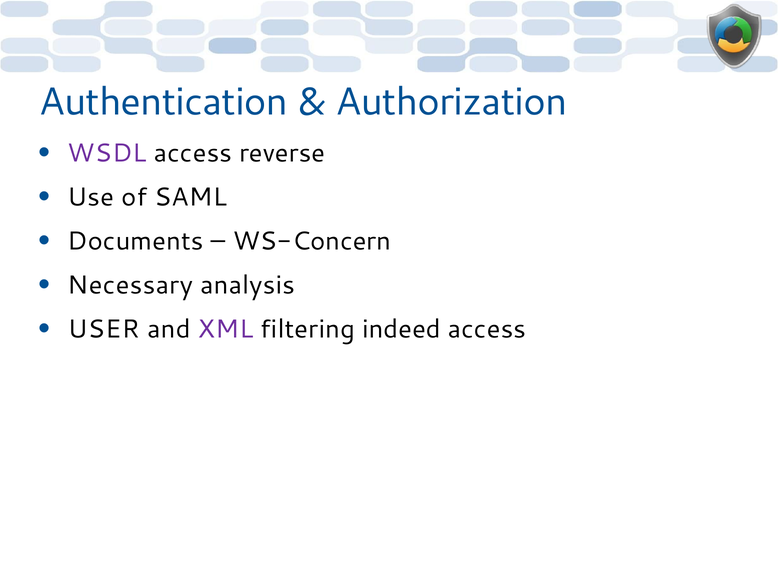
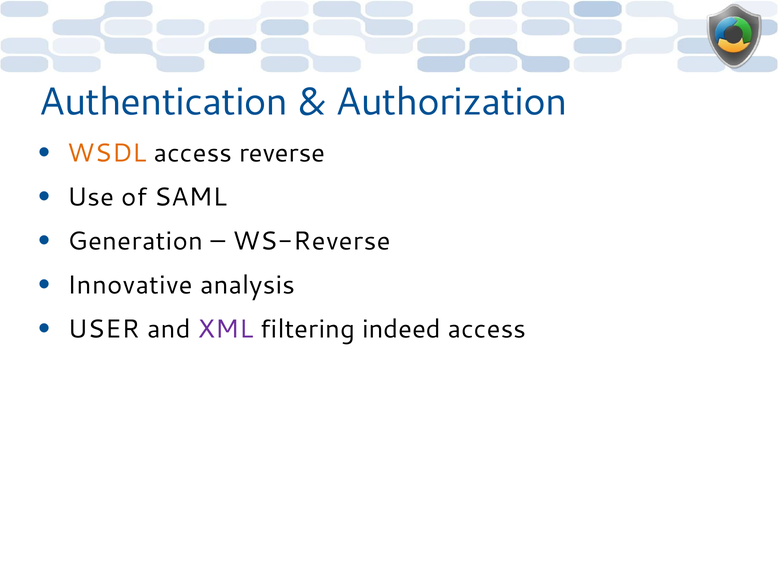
WSDL colour: purple -> orange
Documents: Documents -> Generation
WS-Concern: WS-Concern -> WS-Reverse
Necessary: Necessary -> Innovative
